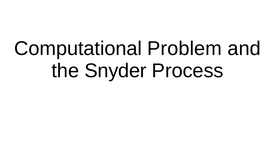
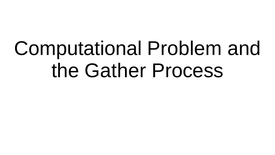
Snyder: Snyder -> Gather
